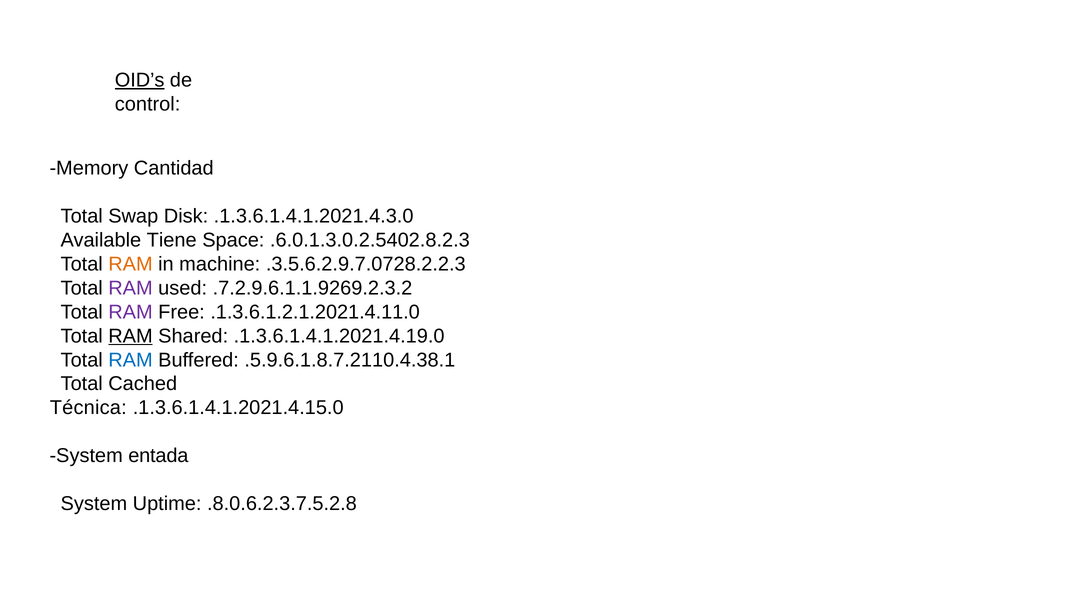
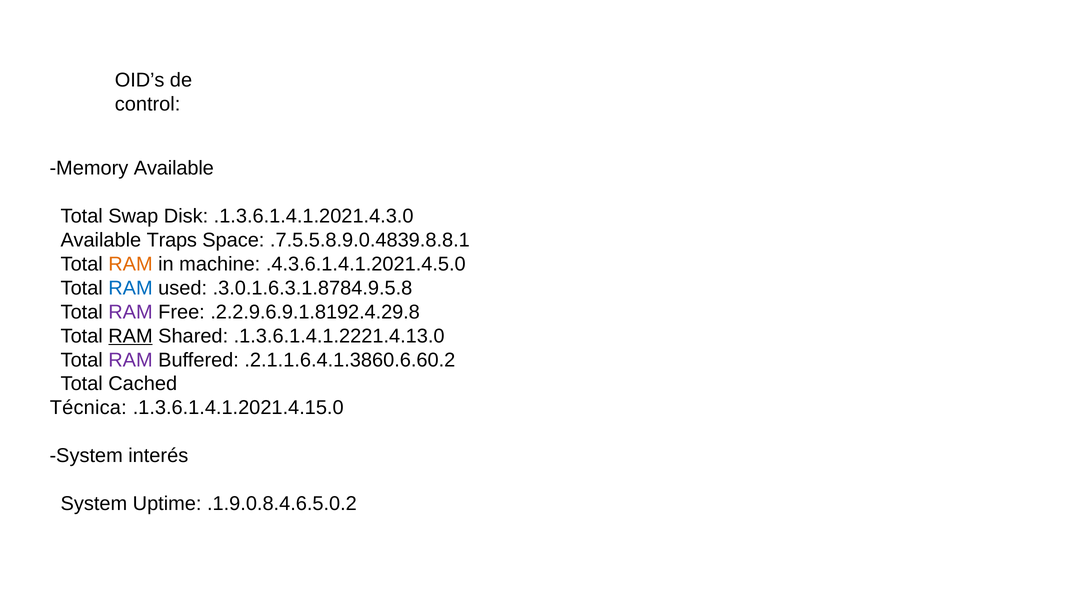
OID’s underline: present -> none
Memory Cantidad: Cantidad -> Available
Tiene: Tiene -> Traps
.6.0.1.3.0.2.5402.8.2.3: .6.0.1.3.0.2.5402.8.2.3 -> .7.5.5.8.9.0.4839.8.8.1
.3.5.6.2.9.7.0728.2.2.3: .3.5.6.2.9.7.0728.2.2.3 -> .4.3.6.1.4.1.2021.4.5.0
RAM at (130, 288) colour: purple -> blue
.7.2.9.6.1.1.9269.2.3.2: .7.2.9.6.1.1.9269.2.3.2 -> .3.0.1.6.3.1.8784.9.5.8
.1.3.6.1.2.1.2021.4.11.0: .1.3.6.1.2.1.2021.4.11.0 -> .2.2.9.6.9.1.8192.4.29.8
.1.3.6.1.4.1.2021.4.19.0: .1.3.6.1.4.1.2021.4.19.0 -> .1.3.6.1.4.1.2221.4.13.0
RAM at (130, 360) colour: blue -> purple
.5.9.6.1.8.7.2110.4.38.1: .5.9.6.1.8.7.2110.4.38.1 -> .2.1.1.6.4.1.3860.6.60.2
entada: entada -> interés
.8.0.6.2.3.7.5.2.8: .8.0.6.2.3.7.5.2.8 -> .1.9.0.8.4.6.5.0.2
